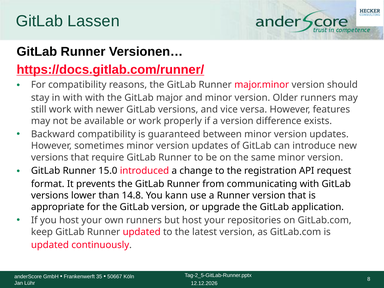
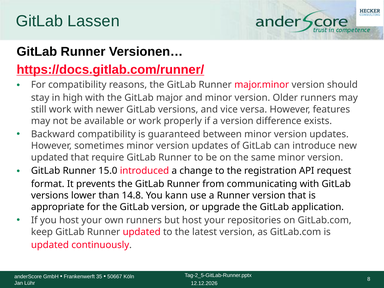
in with: with -> high
versions at (50, 157): versions -> updated
